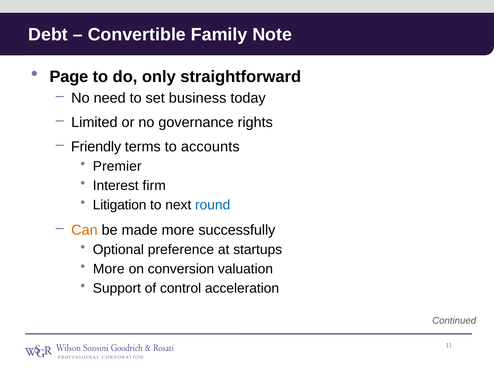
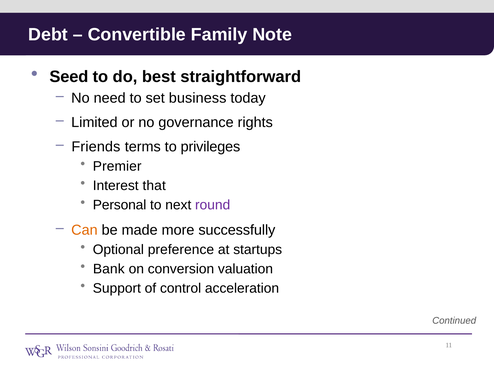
Page: Page -> Seed
only: only -> best
Friendly: Friendly -> Friends
accounts: accounts -> privileges
firm: firm -> that
Litigation: Litigation -> Personal
round colour: blue -> purple
More at (109, 269): More -> Bank
